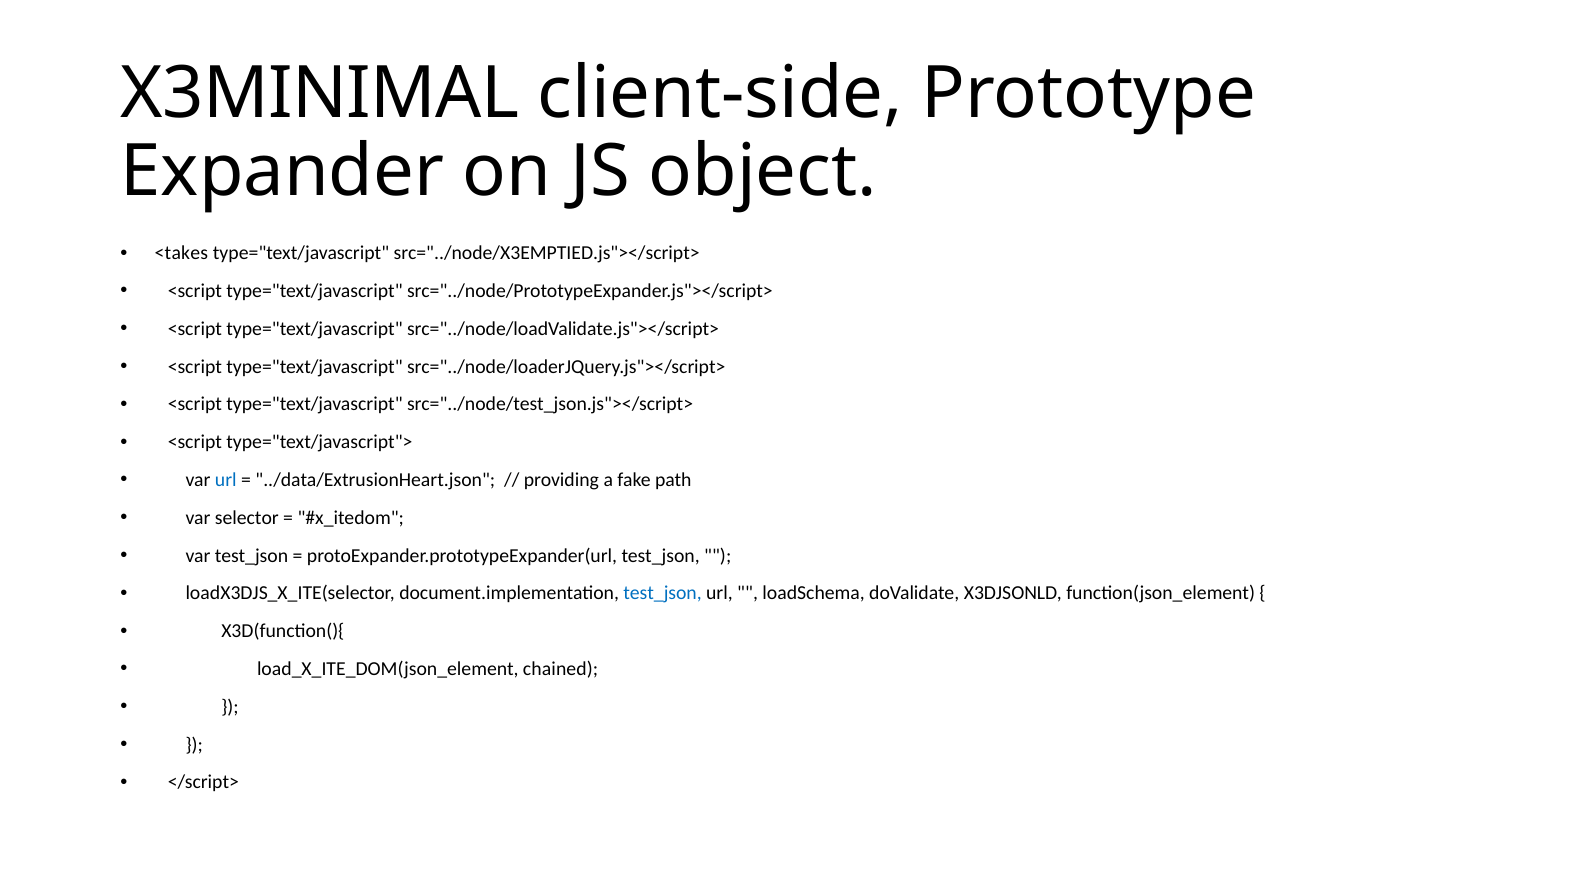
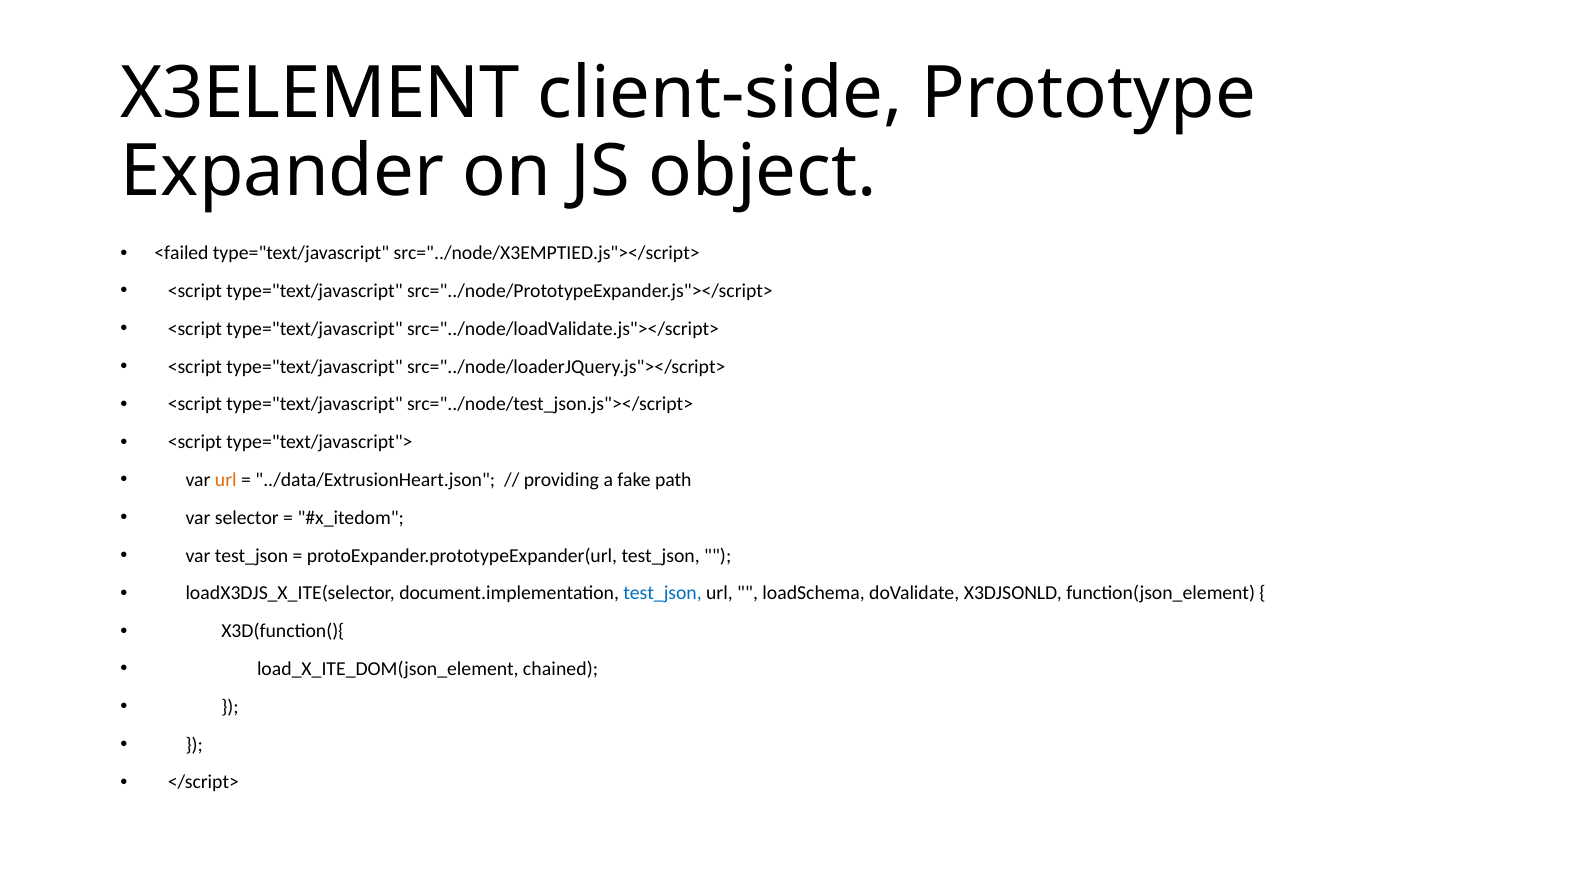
X3MINIMAL: X3MINIMAL -> X3ELEMENT
<takes: <takes -> <failed
url at (226, 480) colour: blue -> orange
